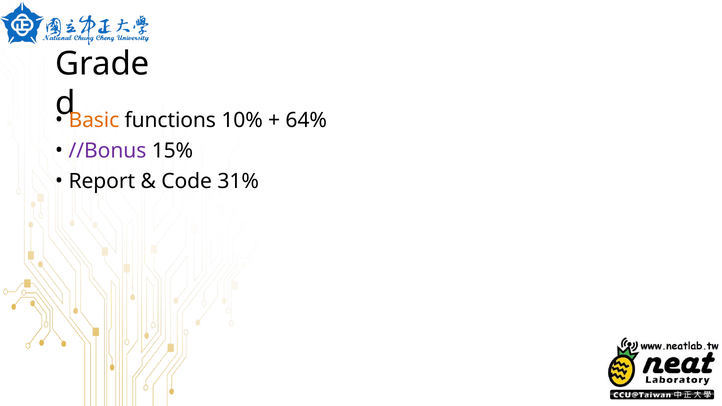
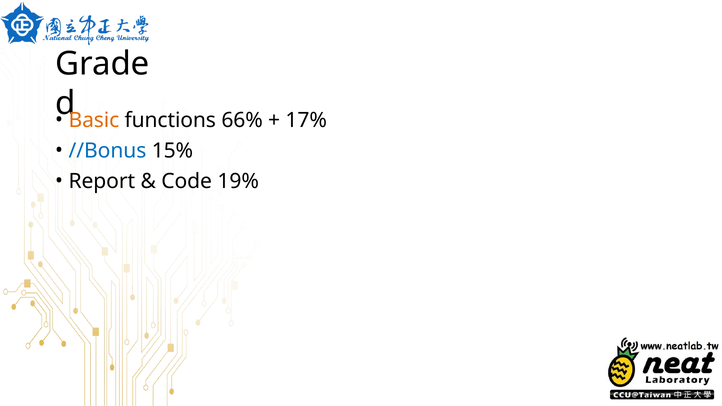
10%: 10% -> 66%
64%: 64% -> 17%
//Bonus colour: purple -> blue
31%: 31% -> 19%
